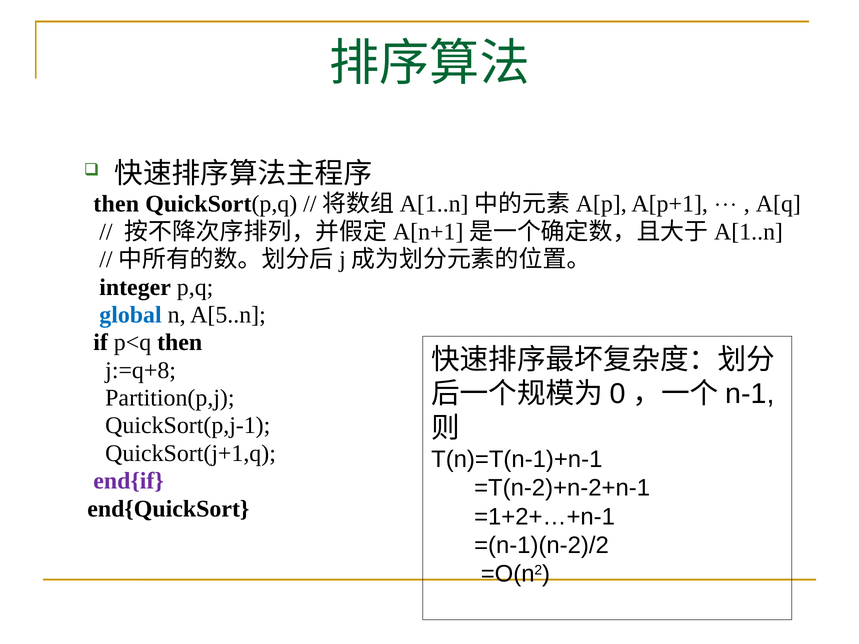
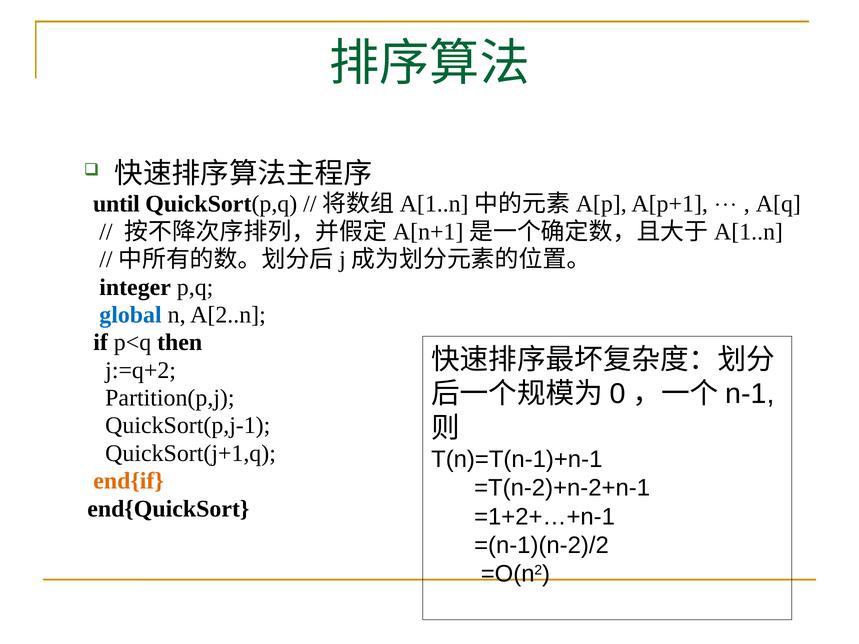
then at (116, 204): then -> until
A[5..n: A[5..n -> A[2..n
j:=q+8: j:=q+8 -> j:=q+2
end{if colour: purple -> orange
